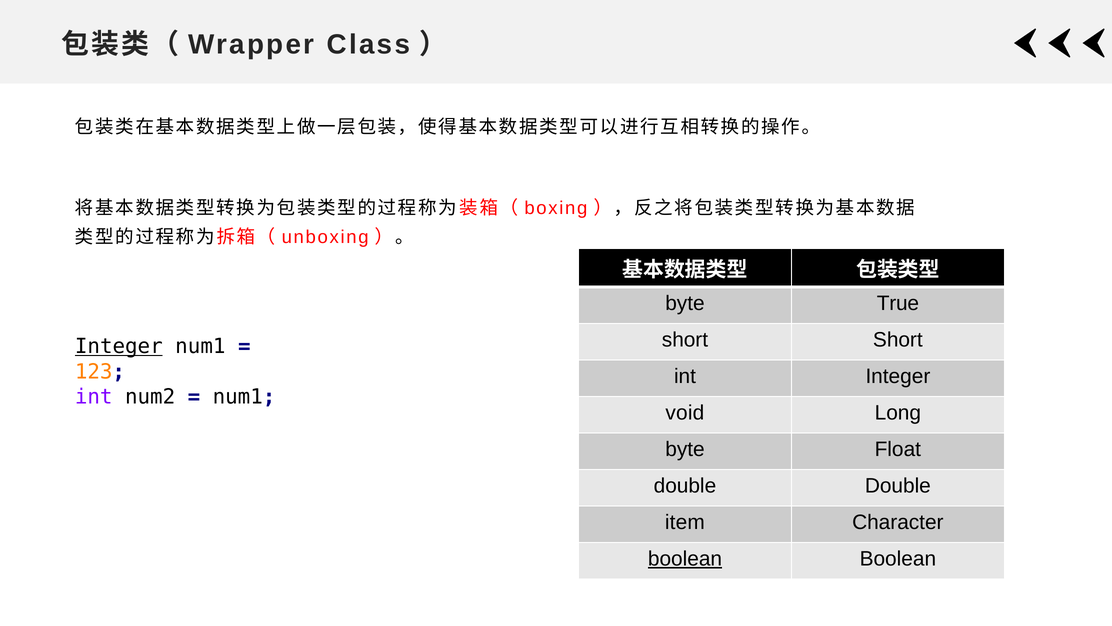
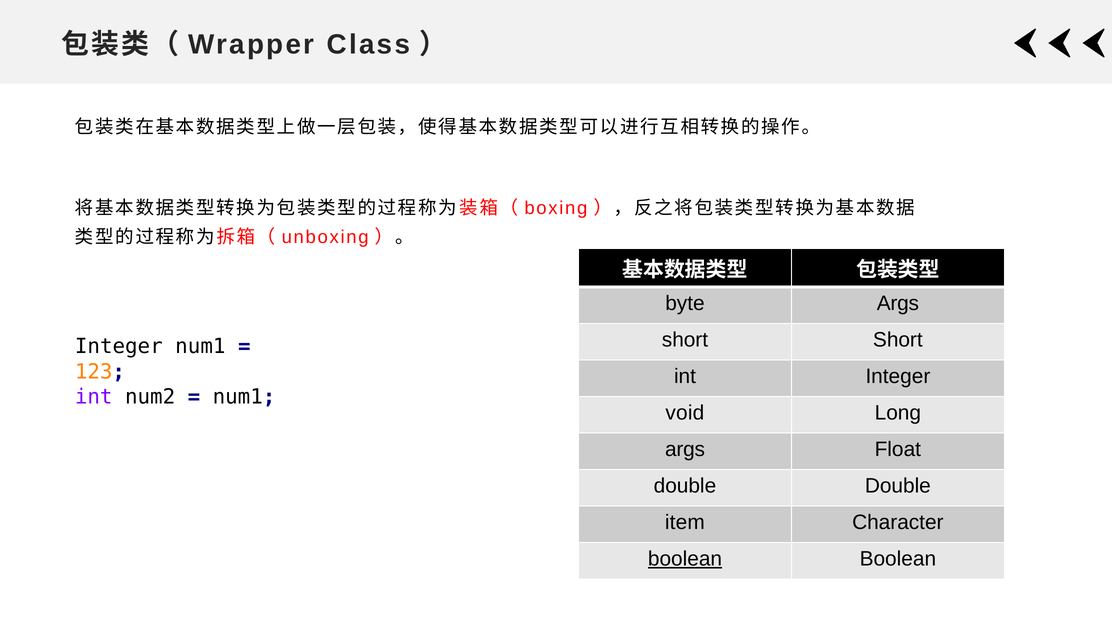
byte True: True -> Args
Integer at (119, 346) underline: present -> none
byte at (685, 449): byte -> args
